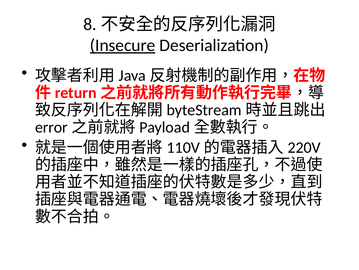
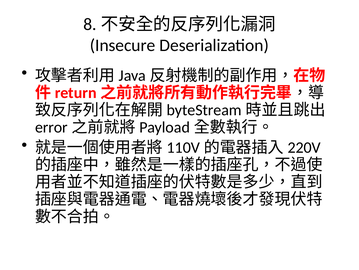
Insecure underline: present -> none
